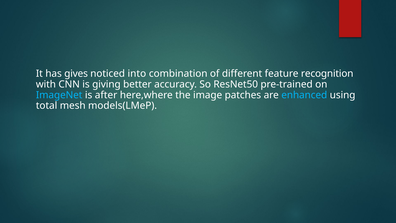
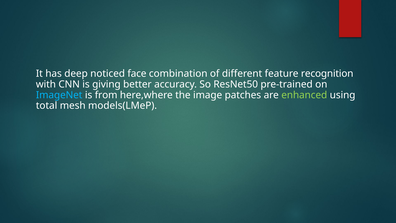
gives: gives -> deep
into: into -> face
after: after -> from
enhanced colour: light blue -> light green
